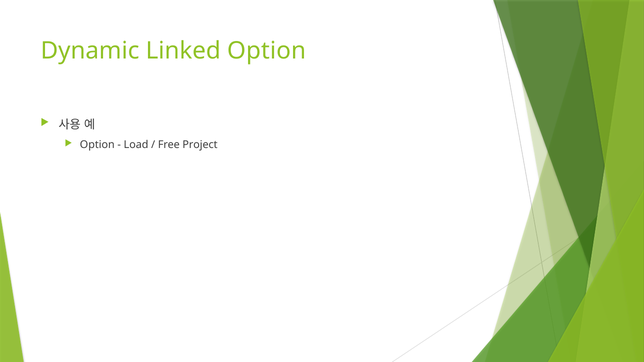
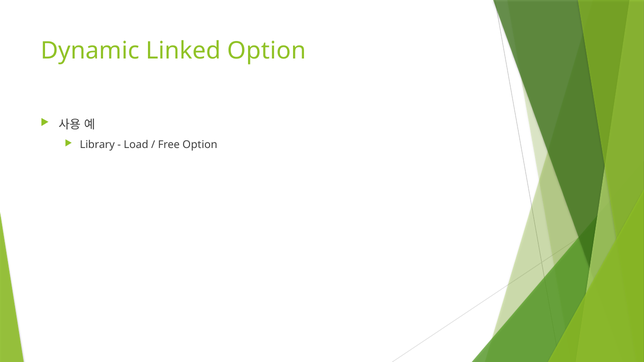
Option at (97, 145): Option -> Library
Free Project: Project -> Option
